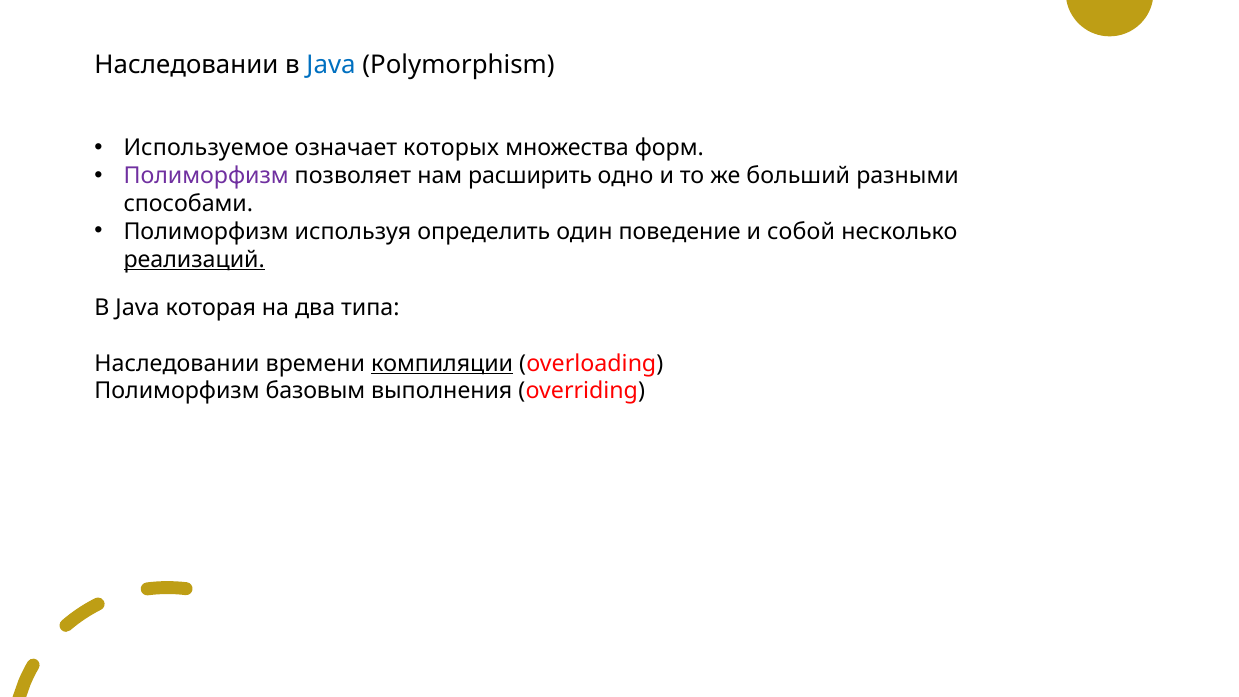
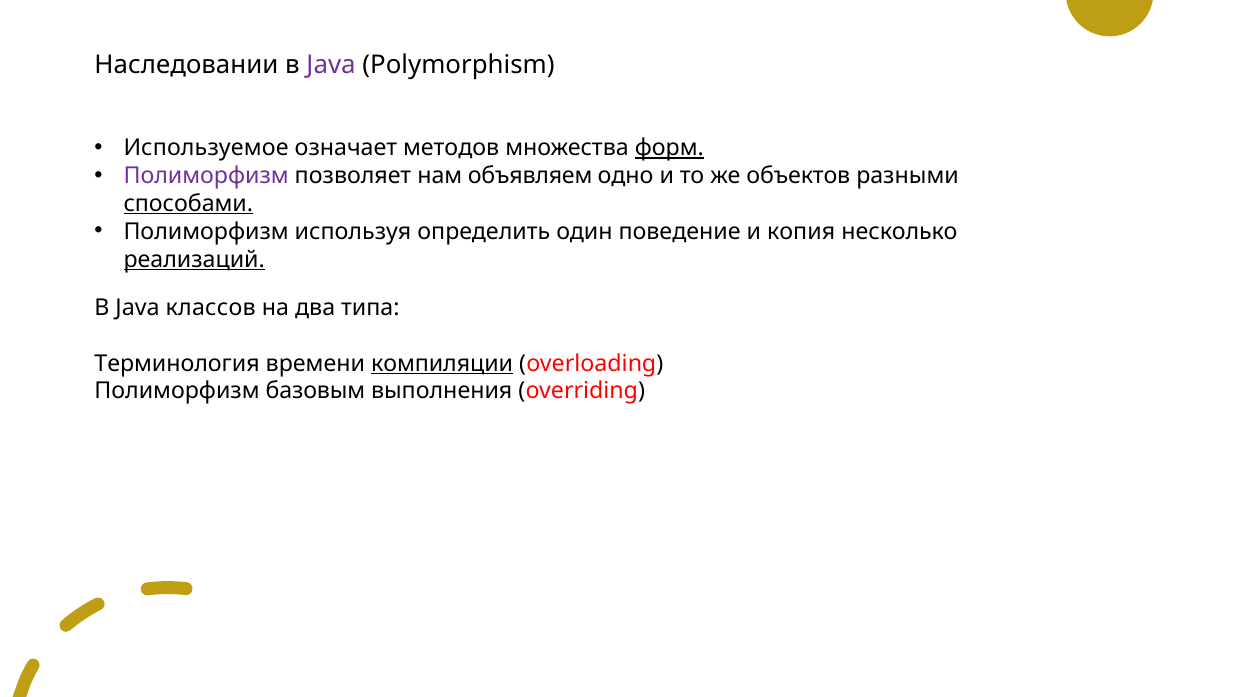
Java at (331, 65) colour: blue -> purple
которых: которых -> методов
форм underline: none -> present
расширить: расширить -> объявляем
больший: больший -> объектов
способами underline: none -> present
собой: собой -> копия
которая: которая -> классов
Наследовании at (177, 363): Наследовании -> Терминология
